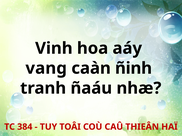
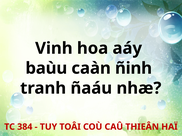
vang: vang -> baùu
